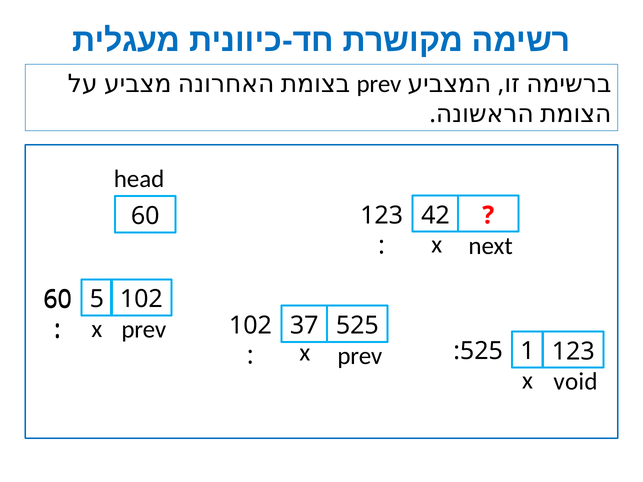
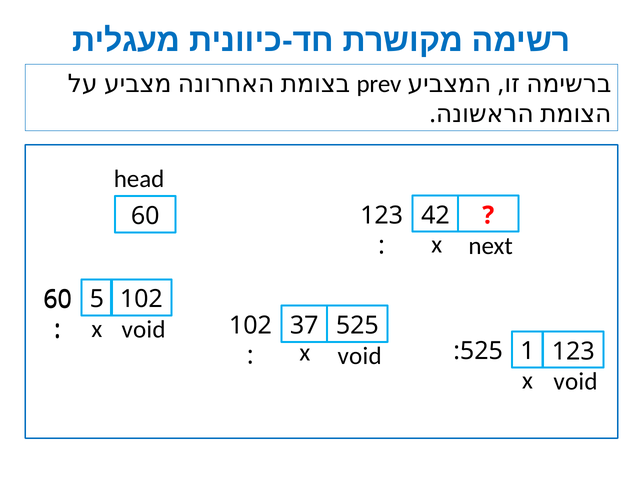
prev at (144, 330): prev -> void
prev at (360, 356): prev -> void
